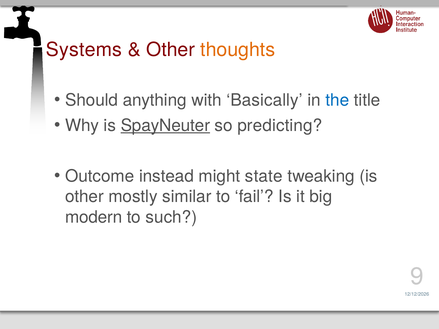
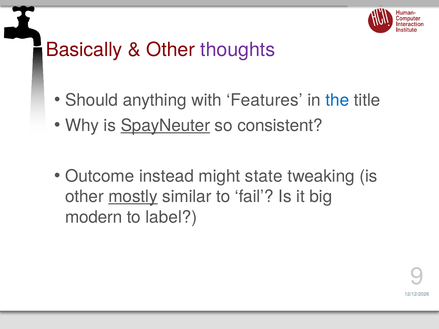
Systems: Systems -> Basically
thoughts colour: orange -> purple
Basically: Basically -> Features
predicting: predicting -> consistent
mostly underline: none -> present
such: such -> label
